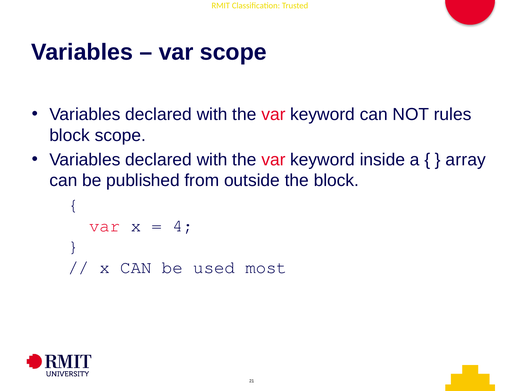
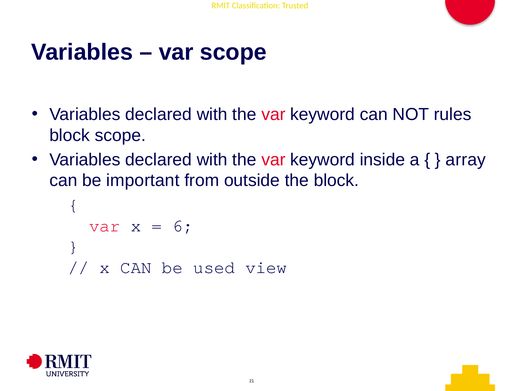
published: published -> important
4: 4 -> 6
most: most -> view
